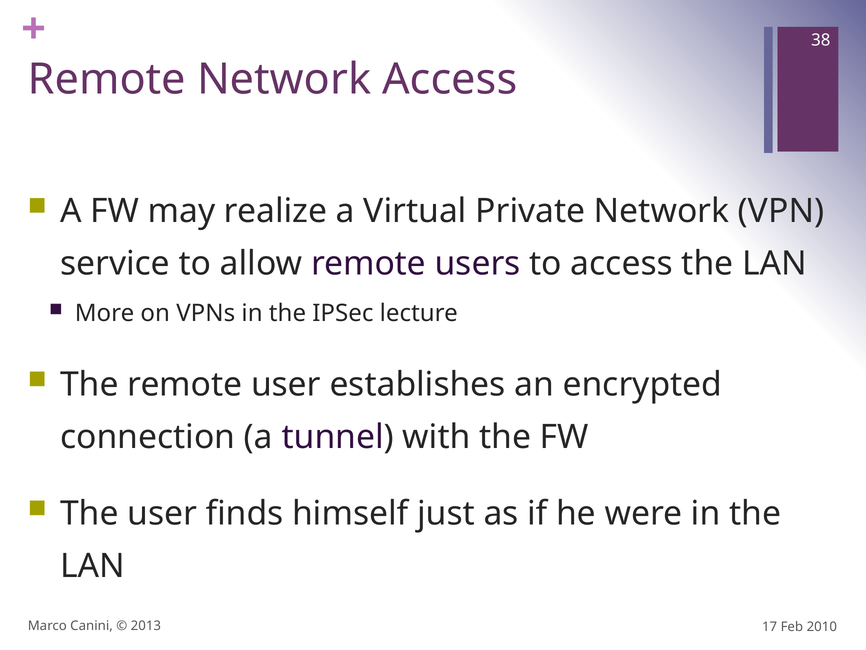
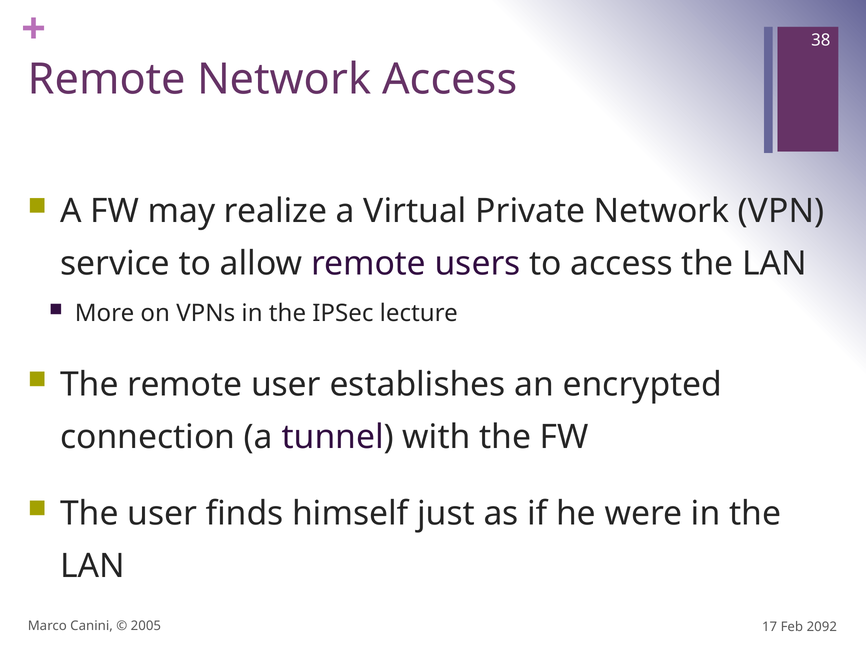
2013: 2013 -> 2005
2010: 2010 -> 2092
